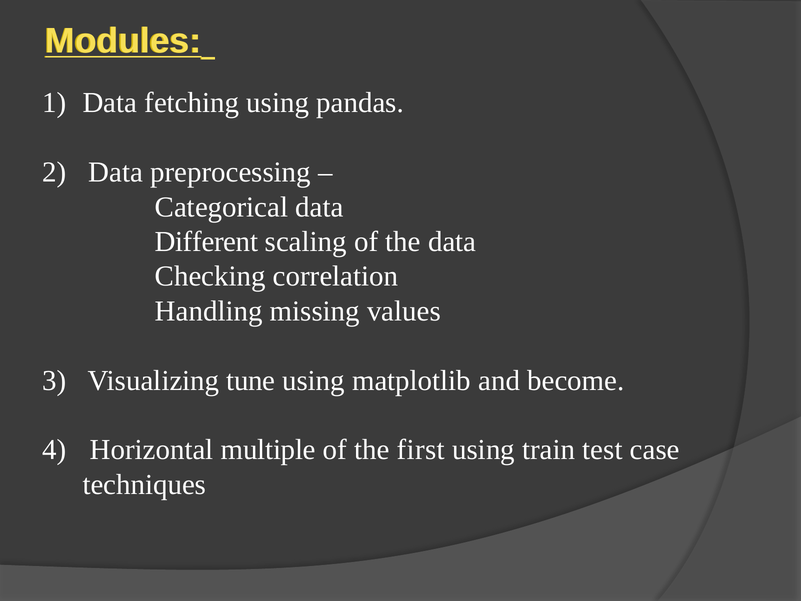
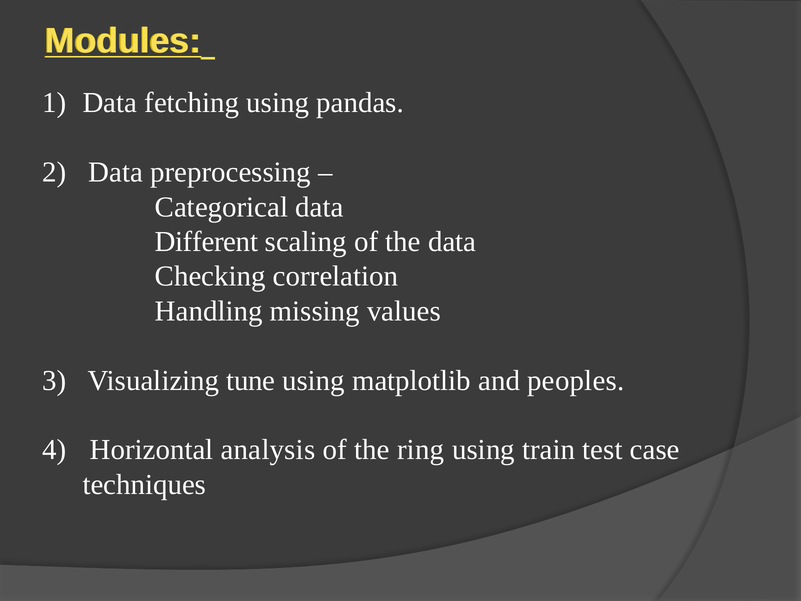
become: become -> peoples
multiple: multiple -> analysis
first: first -> ring
